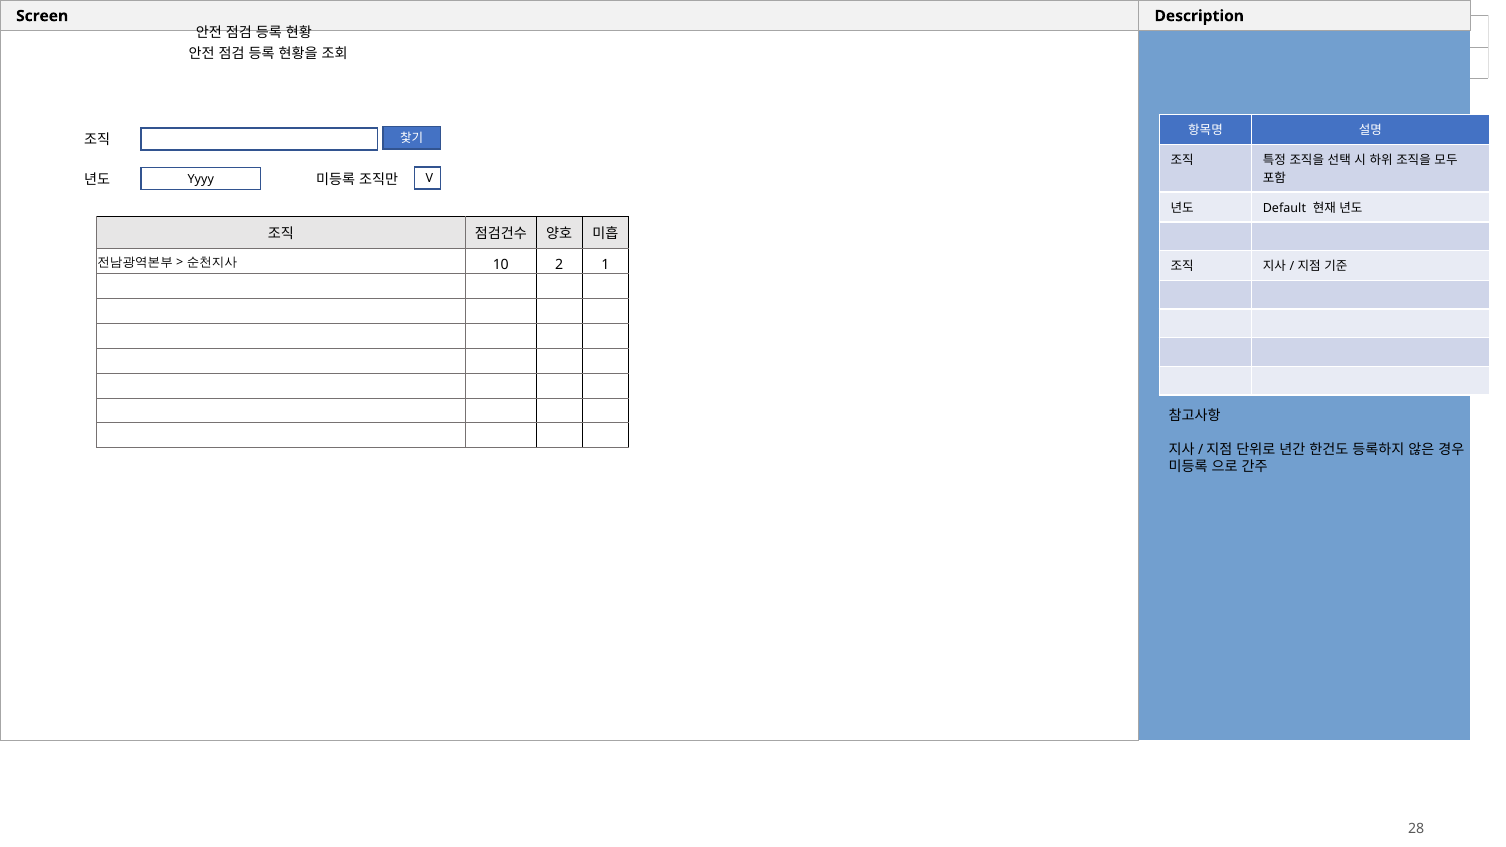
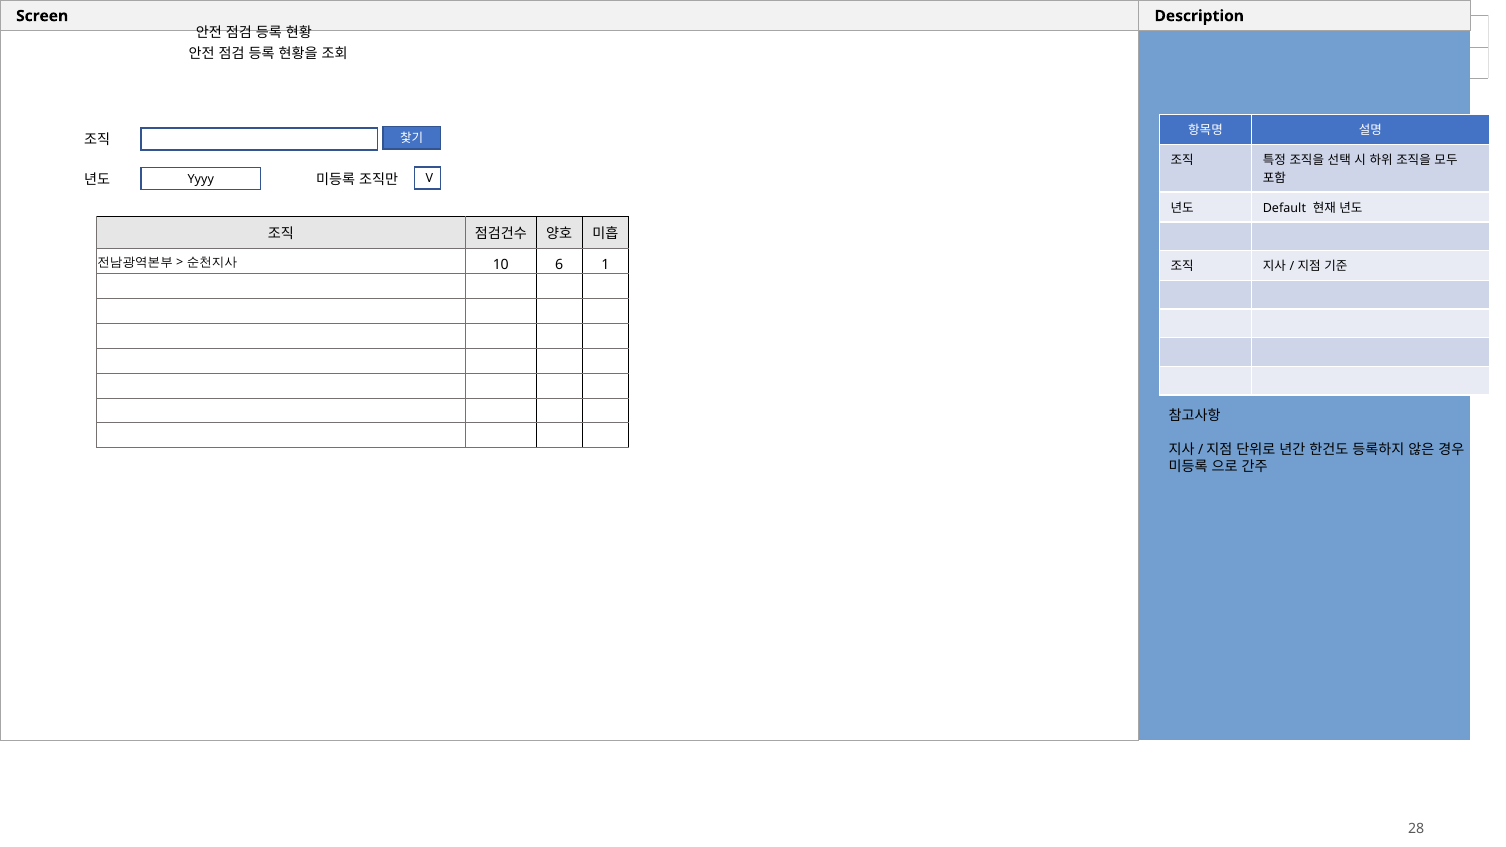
2: 2 -> 6
